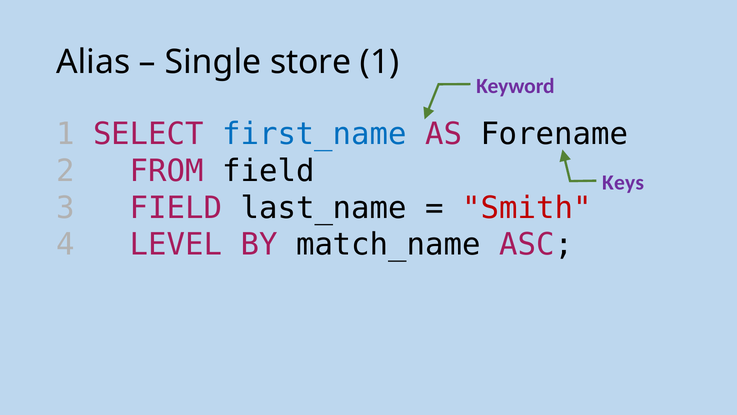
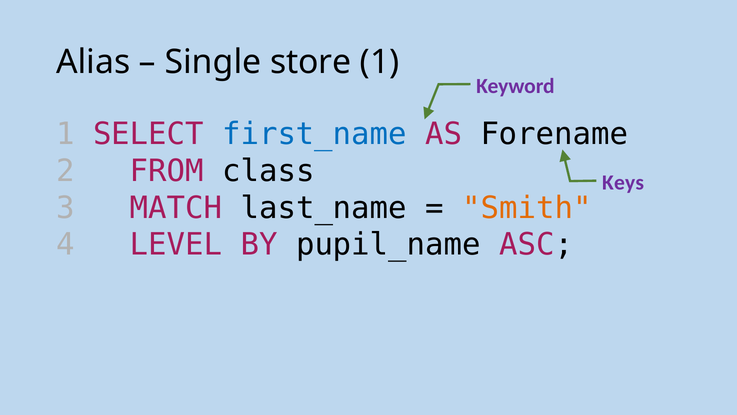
FROM field: field -> class
3 FIELD: FIELD -> MATCH
Smith colour: red -> orange
match_name: match_name -> pupil_name
